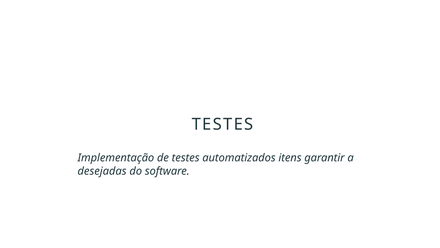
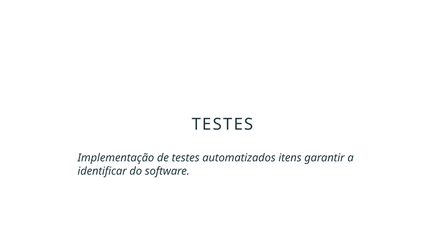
desejadas: desejadas -> identificar
